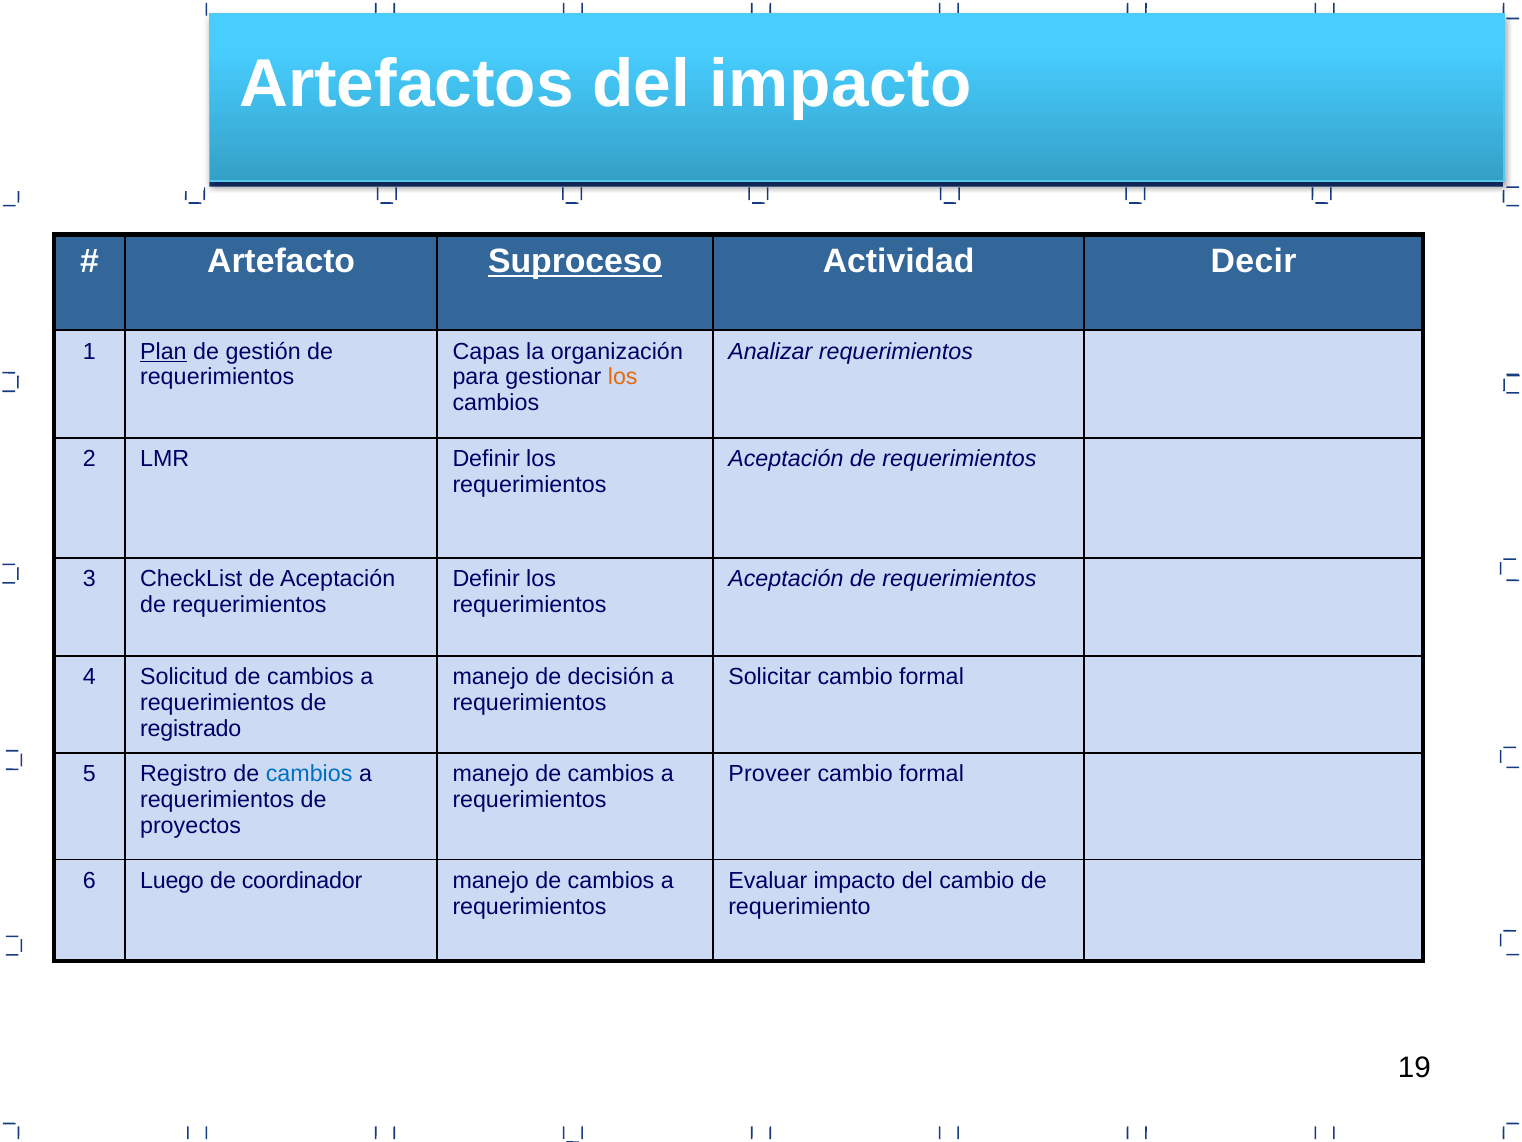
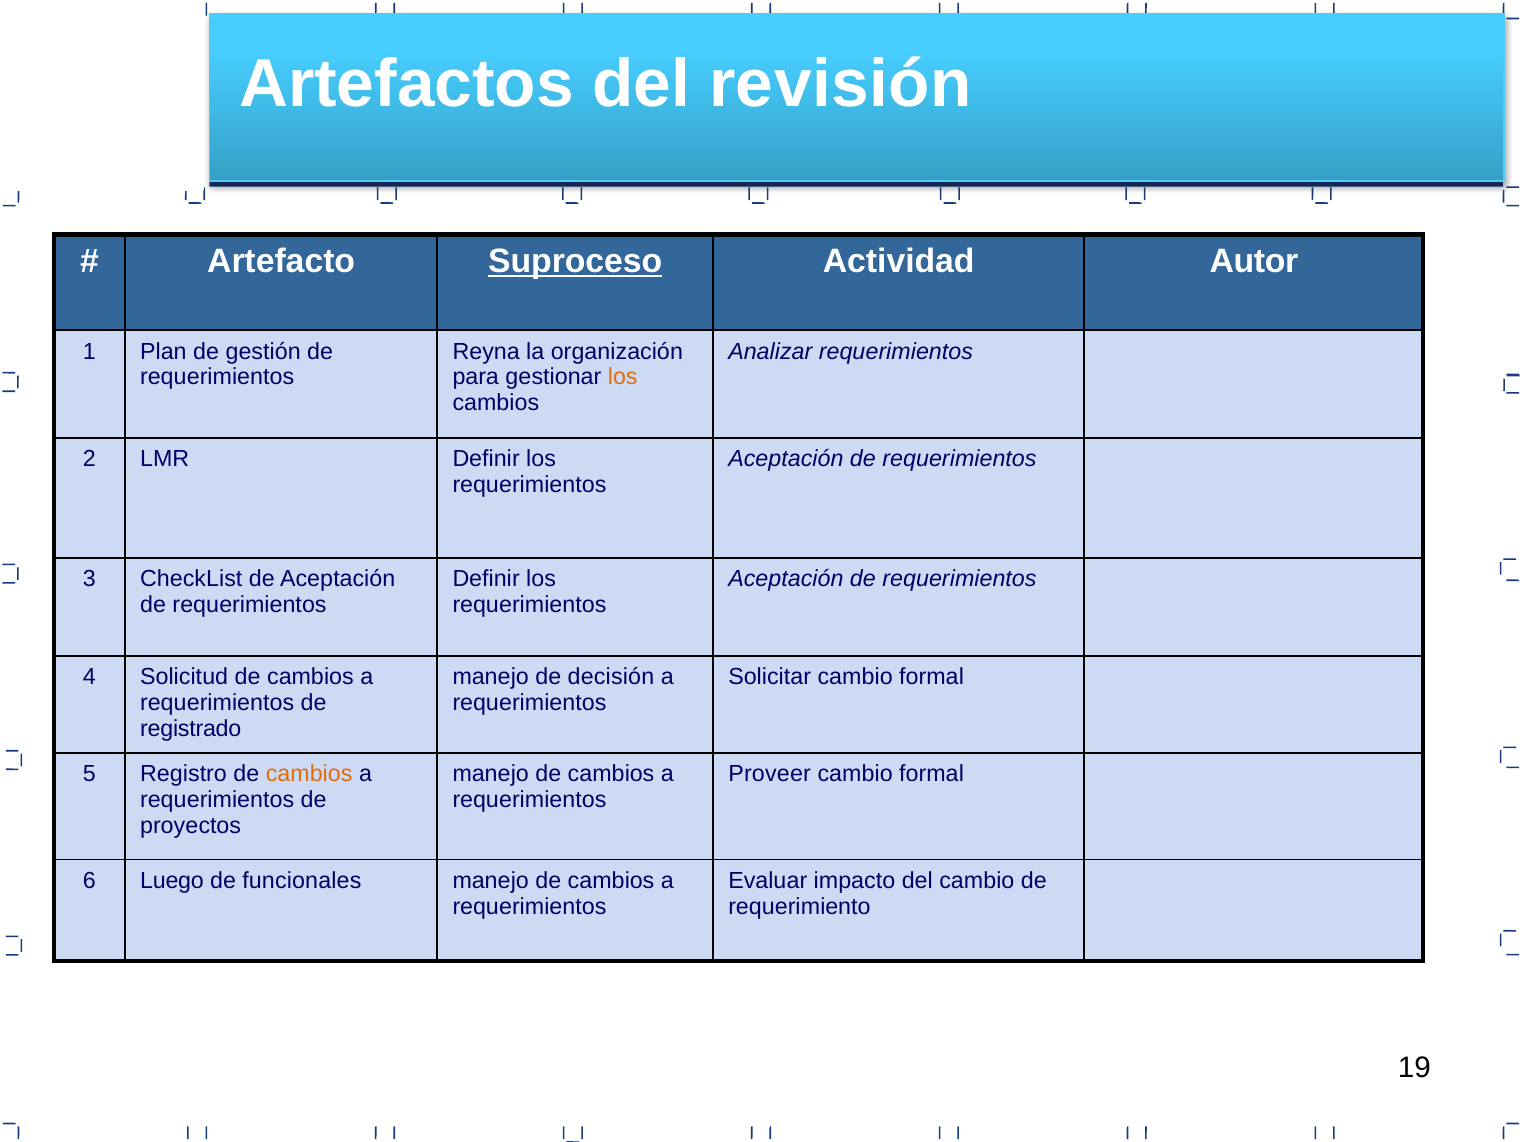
del impacto: impacto -> revisión
Decir: Decir -> Autor
Plan underline: present -> none
Capas: Capas -> Reyna
cambios at (309, 774) colour: blue -> orange
coordinador: coordinador -> funcionales
